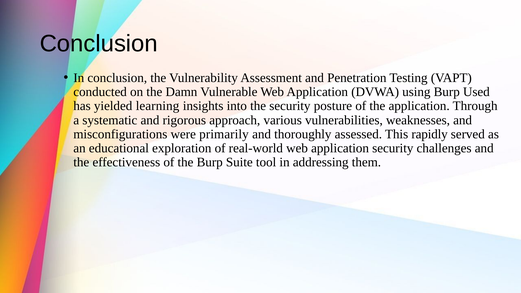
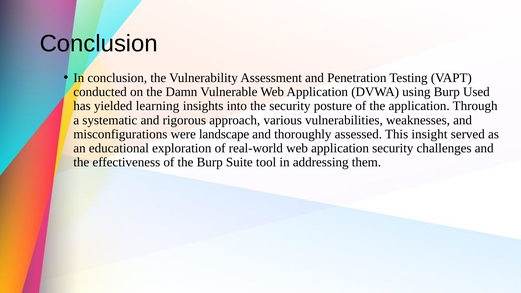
primarily: primarily -> landscape
rapidly: rapidly -> insight
